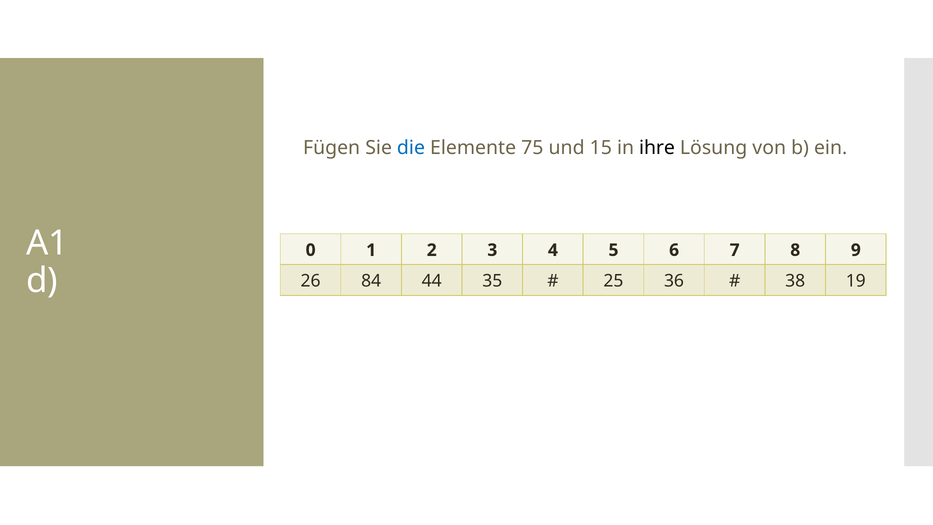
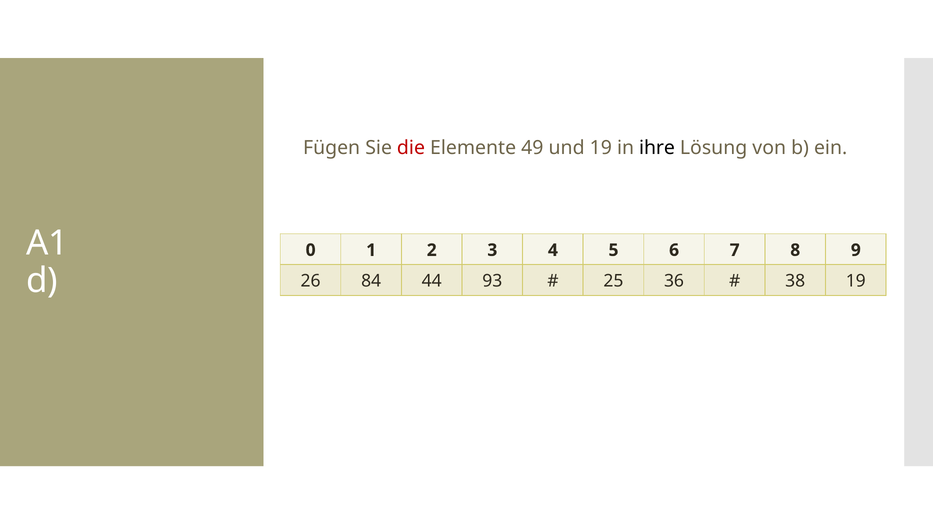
die colour: blue -> red
75: 75 -> 49
und 15: 15 -> 19
35: 35 -> 93
